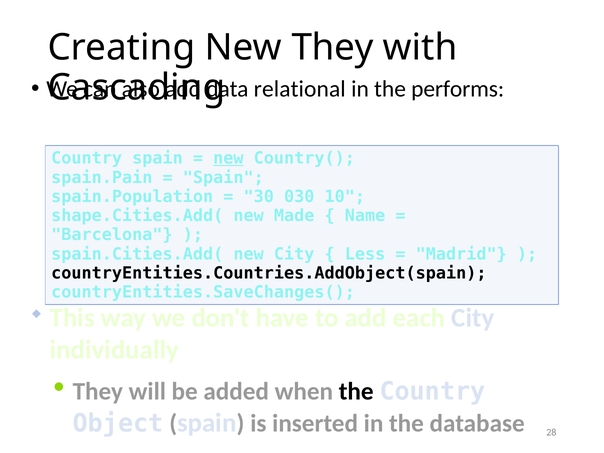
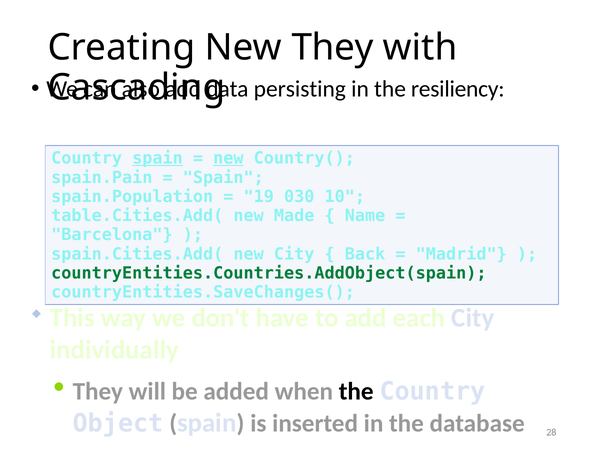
relational: relational -> persisting
performs: performs -> resiliency
spain at (157, 158) underline: none -> present
30: 30 -> 19
shape.Cities.Add(: shape.Cities.Add( -> table.Cities.Add(
Less: Less -> Back
countryEntities.Countries.AddObject(spain colour: black -> green
